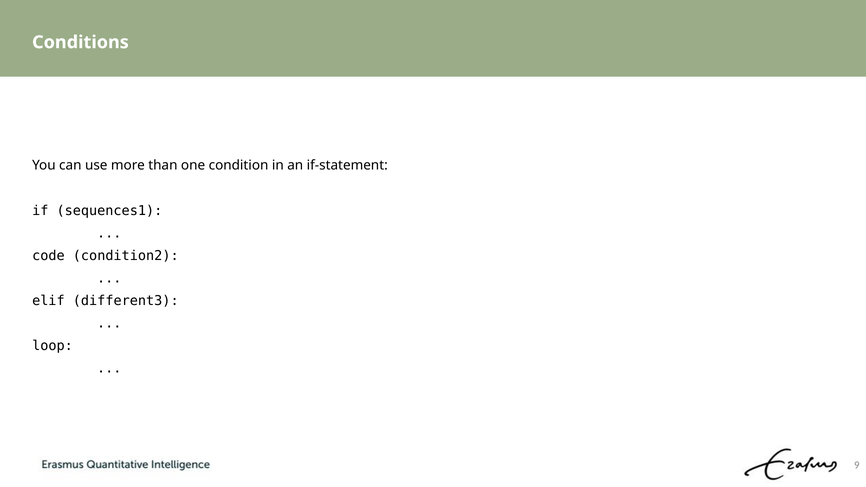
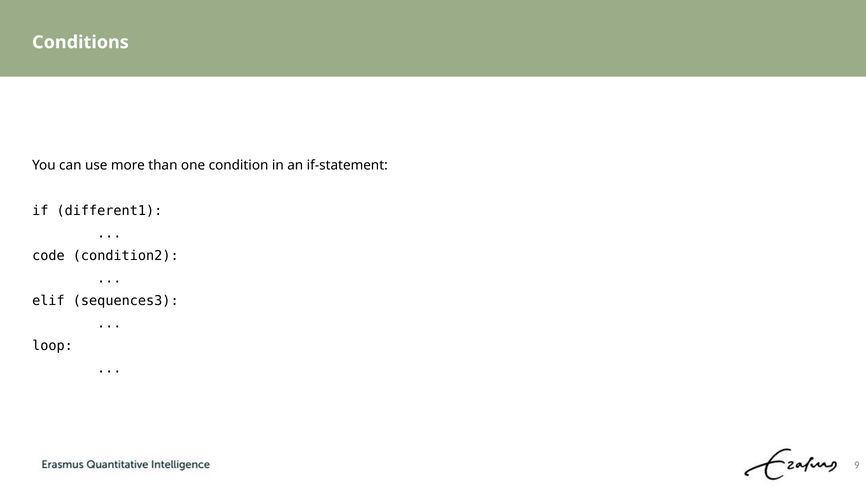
sequences1: sequences1 -> different1
different3: different3 -> sequences3
